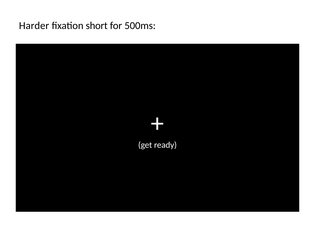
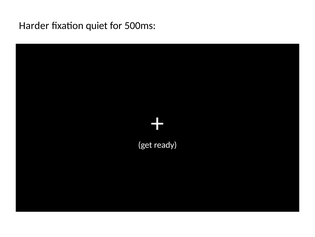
short: short -> quiet
